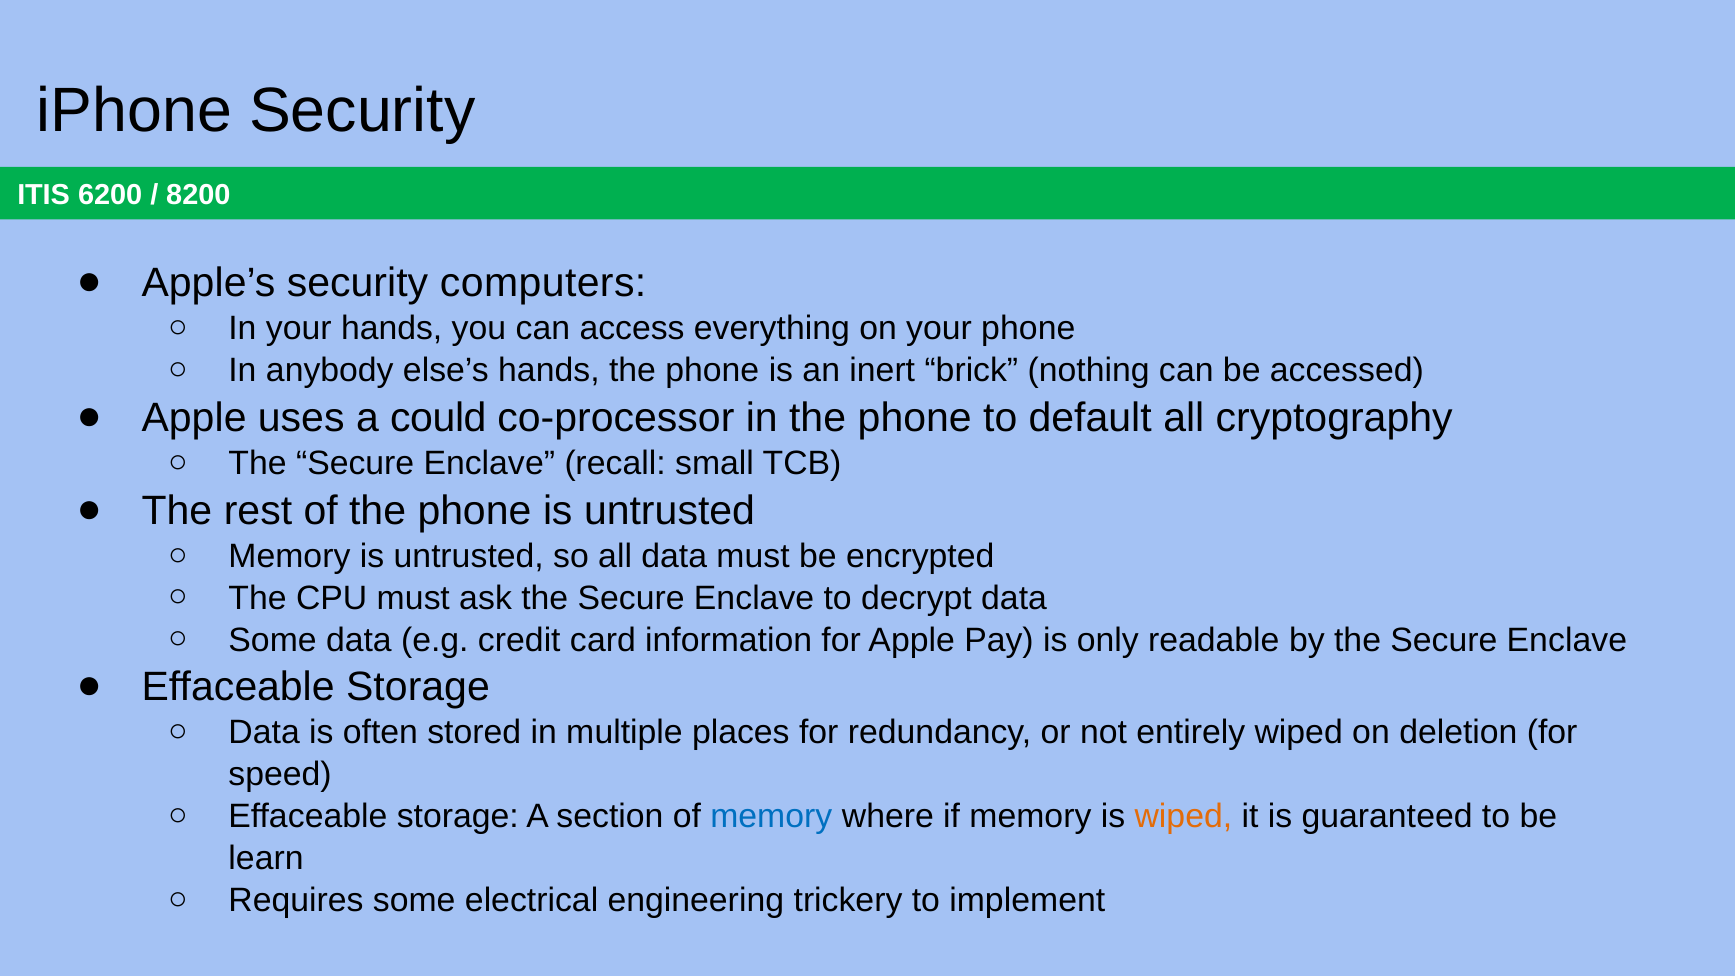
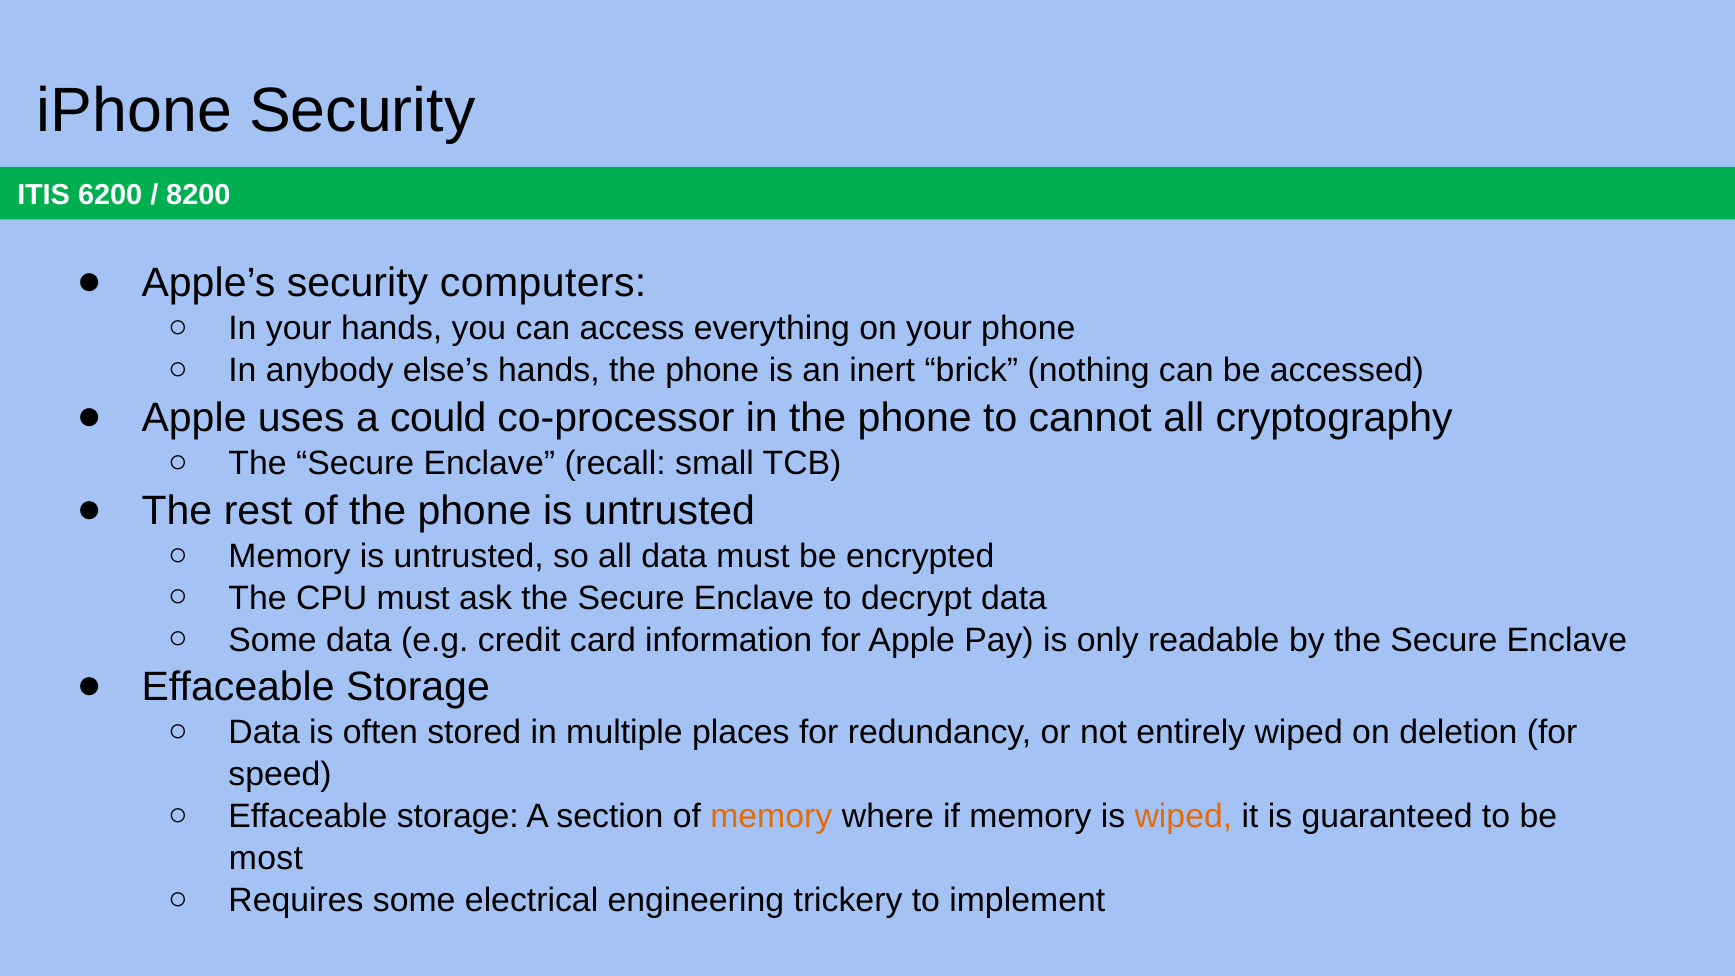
default: default -> cannot
memory at (771, 816) colour: blue -> orange
learn: learn -> most
